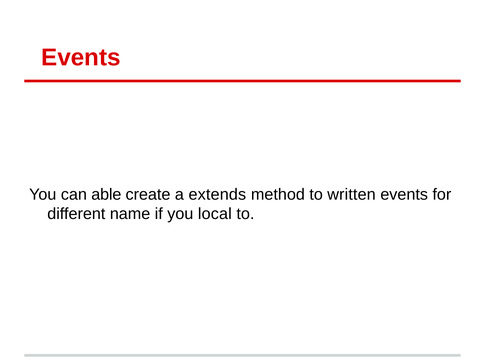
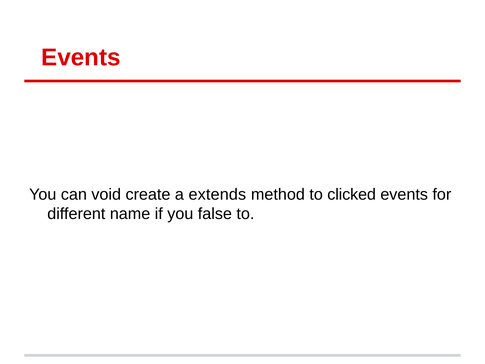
able: able -> void
written: written -> clicked
local: local -> false
